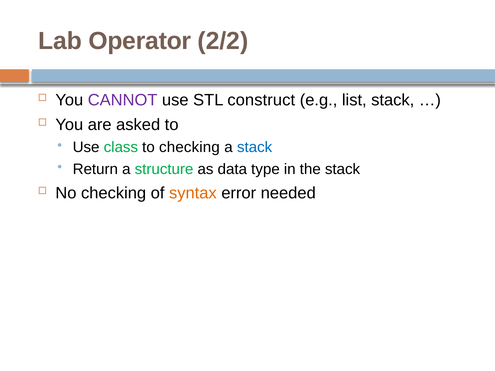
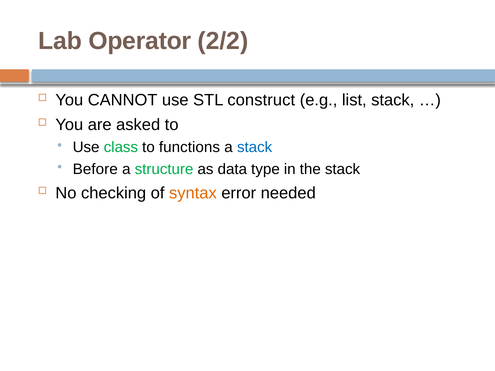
CANNOT colour: purple -> black
to checking: checking -> functions
Return: Return -> Before
